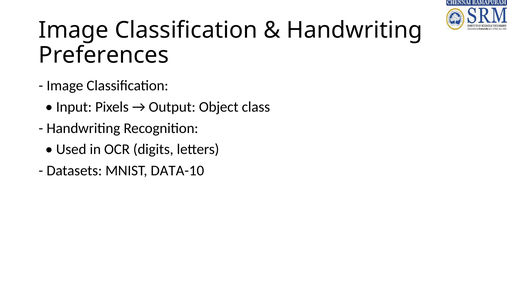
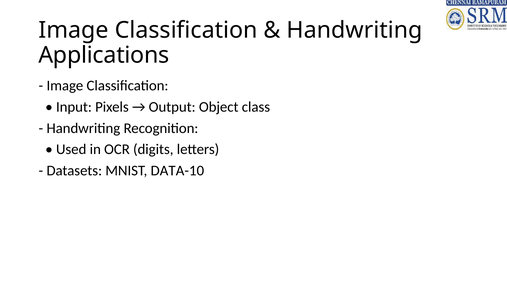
Preferences: Preferences -> Applications
